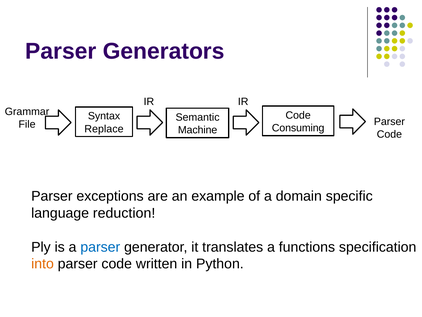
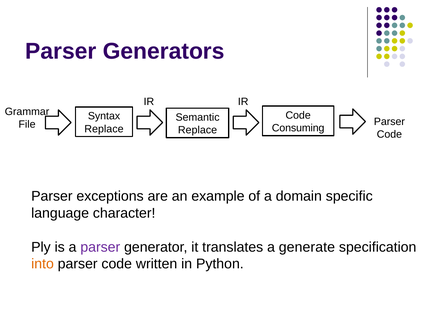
Machine at (198, 130): Machine -> Replace
reduction: reduction -> character
parser at (100, 247) colour: blue -> purple
functions: functions -> generate
